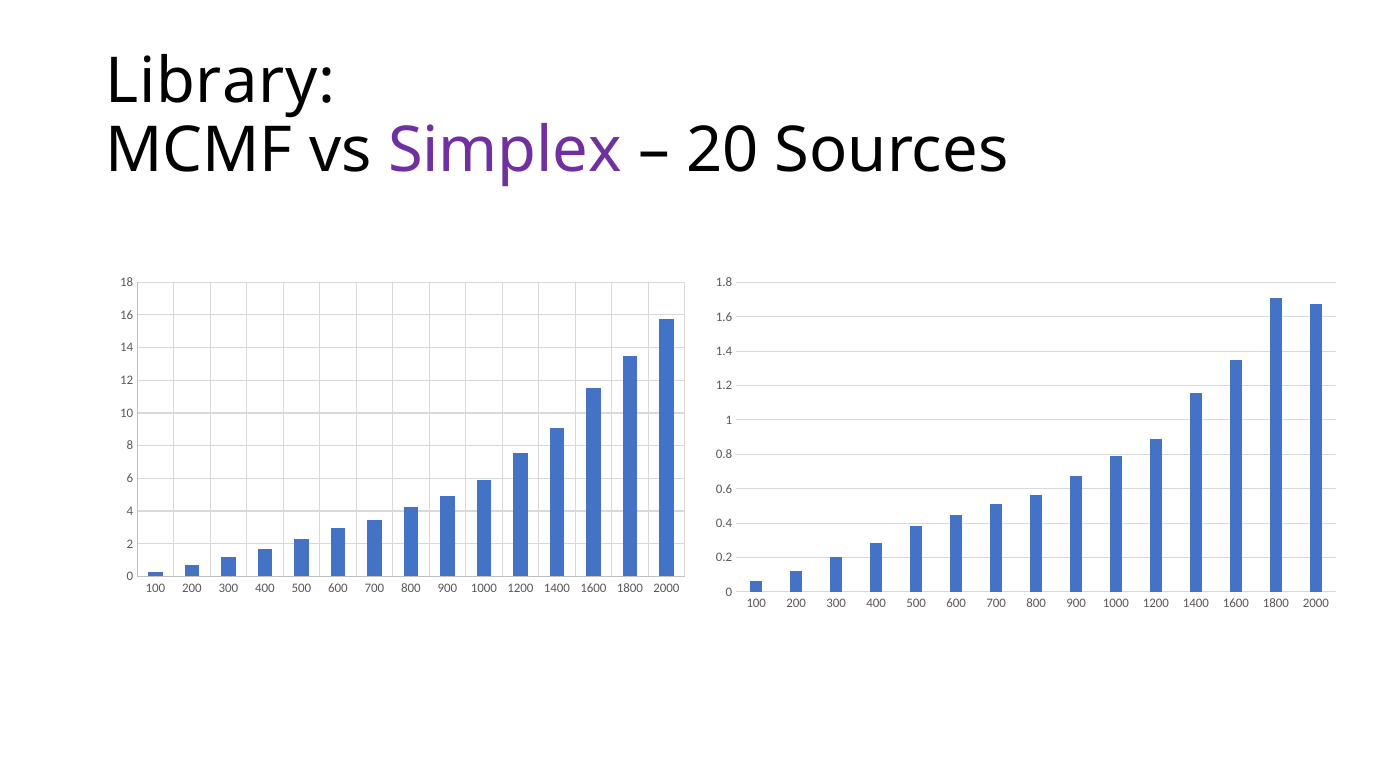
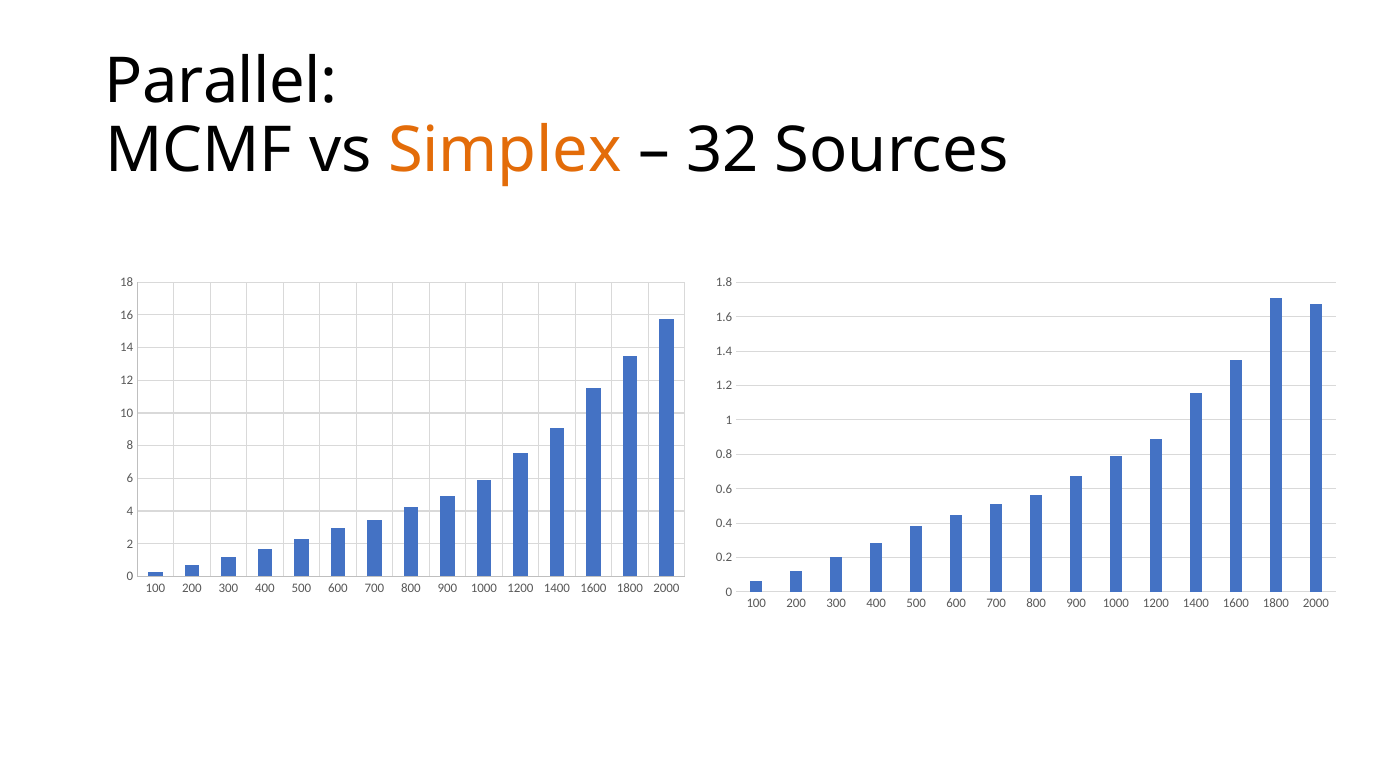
Library: Library -> Parallel
Simplex colour: purple -> orange
20: 20 -> 32
